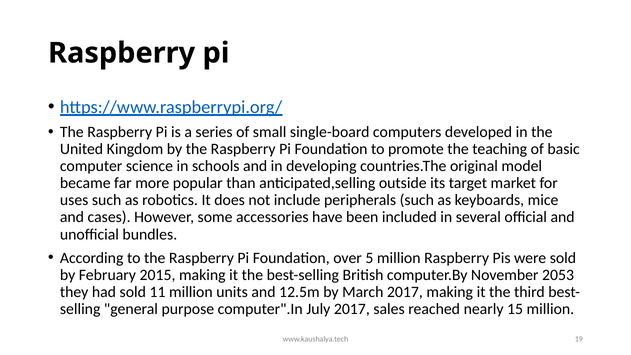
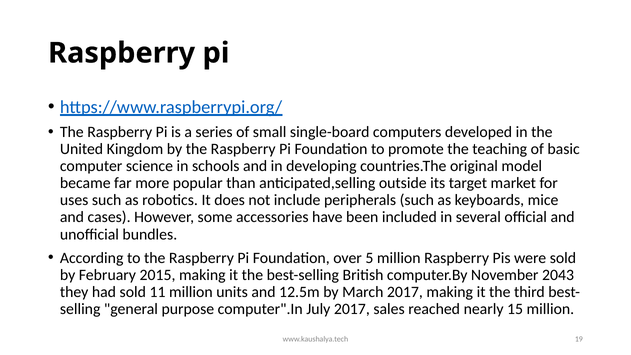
2053: 2053 -> 2043
